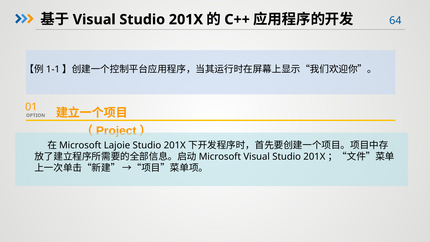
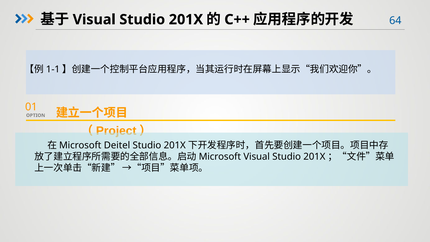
Lajoie: Lajoie -> Deitel
